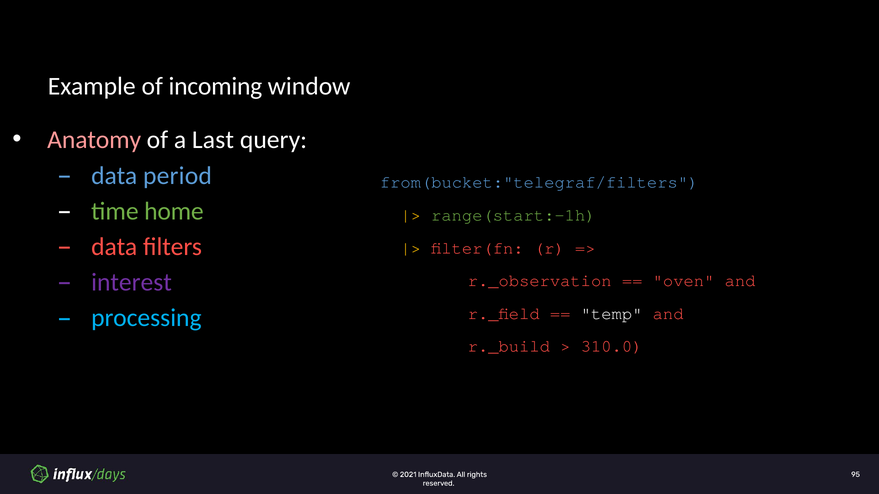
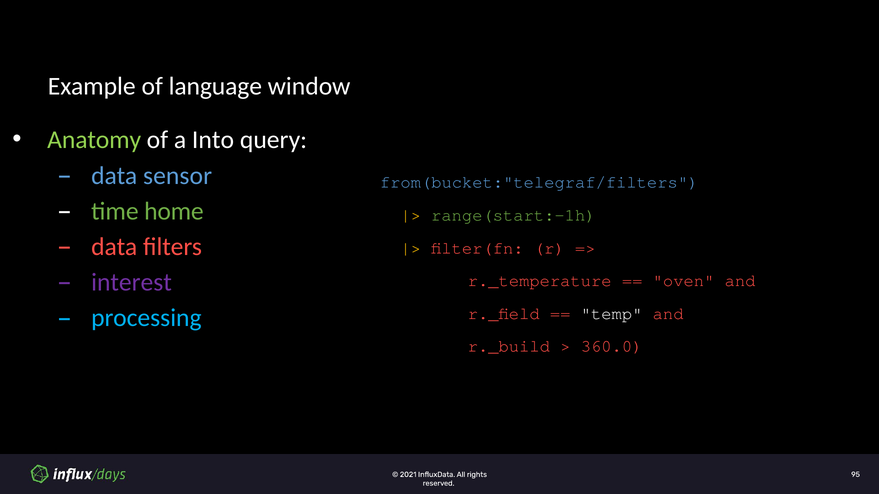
incoming: incoming -> language
Anatomy colour: pink -> light green
Last: Last -> Into
period: period -> sensor
r._observation: r._observation -> r._temperature
310.0: 310.0 -> 360.0
